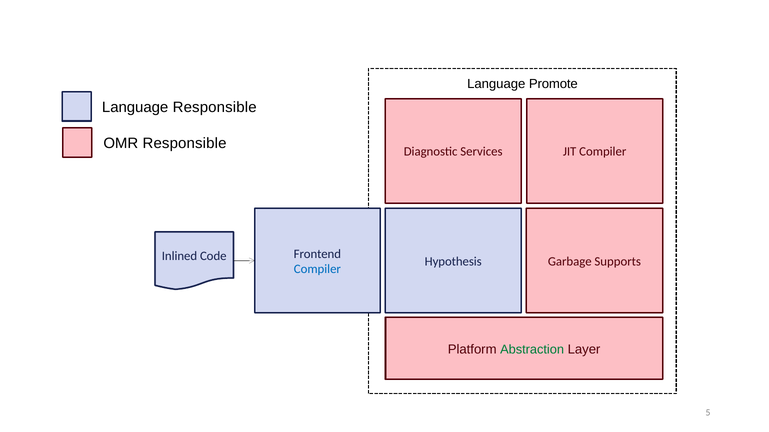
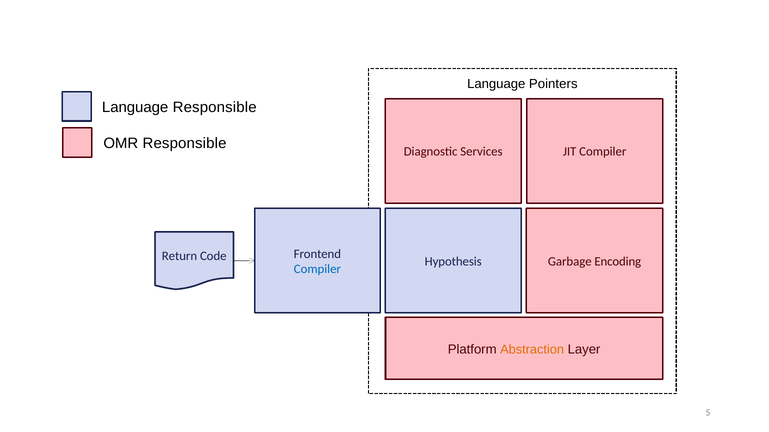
Promote: Promote -> Pointers
Inlined: Inlined -> Return
Supports: Supports -> Encoding
Abstraction colour: green -> orange
